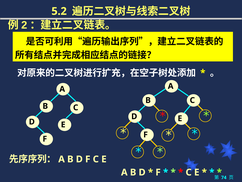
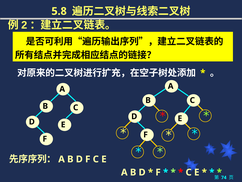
5.2: 5.2 -> 5.8
